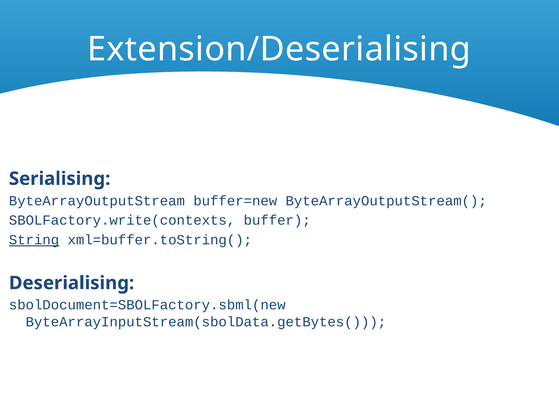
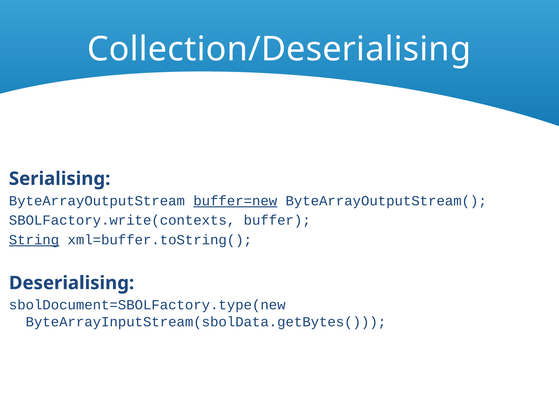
Extension/Deserialising: Extension/Deserialising -> Collection/Deserialising
buffer=new underline: none -> present
sbolDocument=SBOLFactory.sbml(new: sbolDocument=SBOLFactory.sbml(new -> sbolDocument=SBOLFactory.type(new
